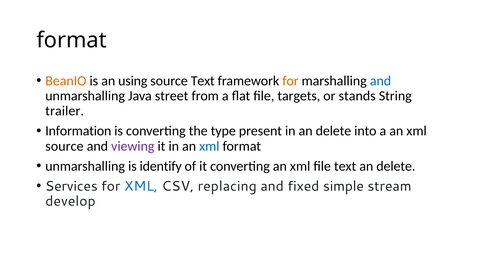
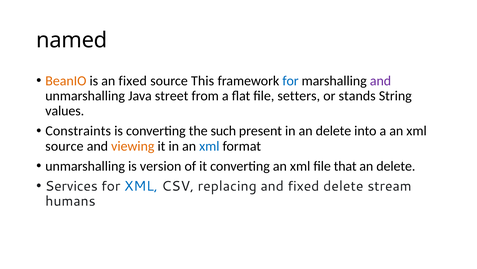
format at (72, 40): format -> named
an using: using -> fixed
source Text: Text -> This
for at (291, 81) colour: orange -> blue
and at (381, 81) colour: blue -> purple
targets: targets -> setters
trailer: trailer -> values
Information: Information -> Constraints
type: type -> such
viewing colour: purple -> orange
identify: identify -> version
file text: text -> that
fixed simple: simple -> delete
develop: develop -> humans
